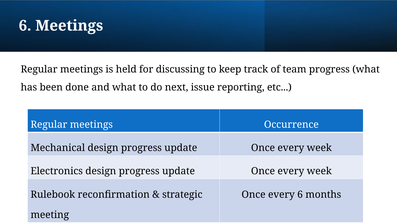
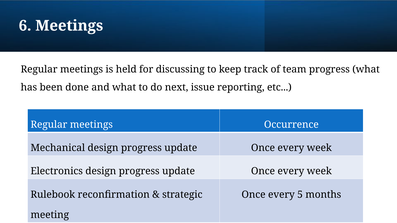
every 6: 6 -> 5
